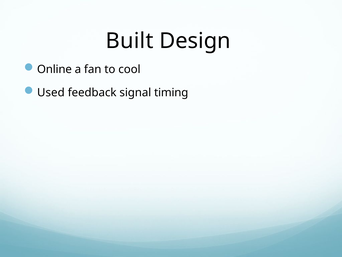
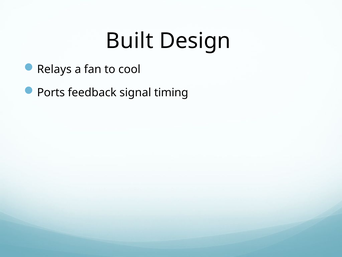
Online: Online -> Relays
Used: Used -> Ports
